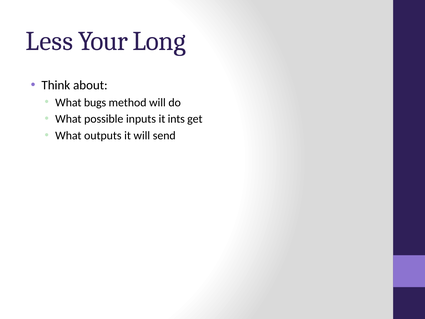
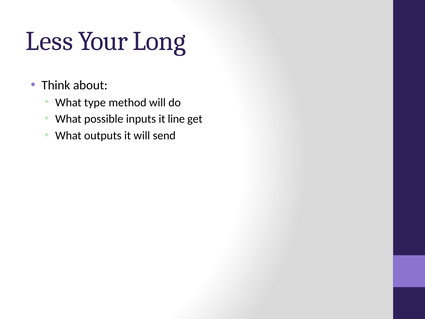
bugs: bugs -> type
ints: ints -> line
